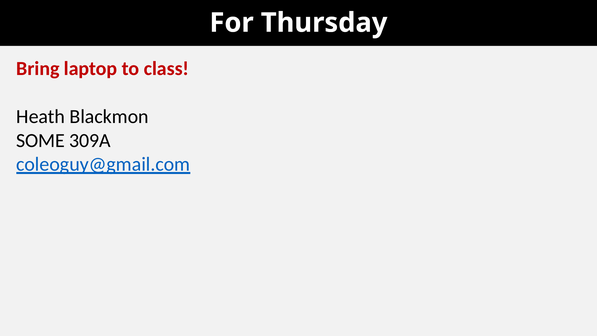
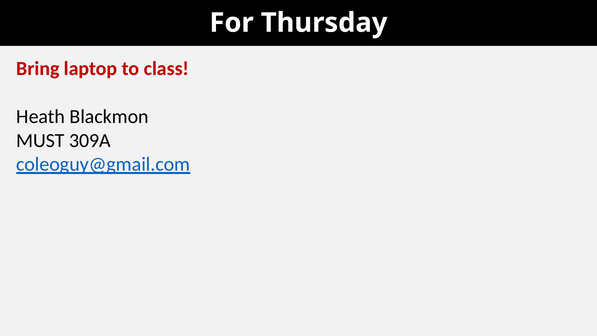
SOME: SOME -> MUST
